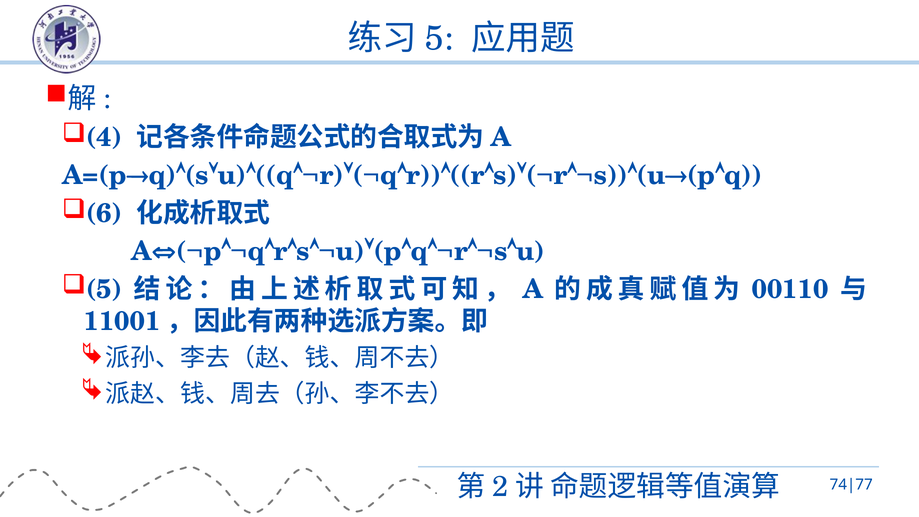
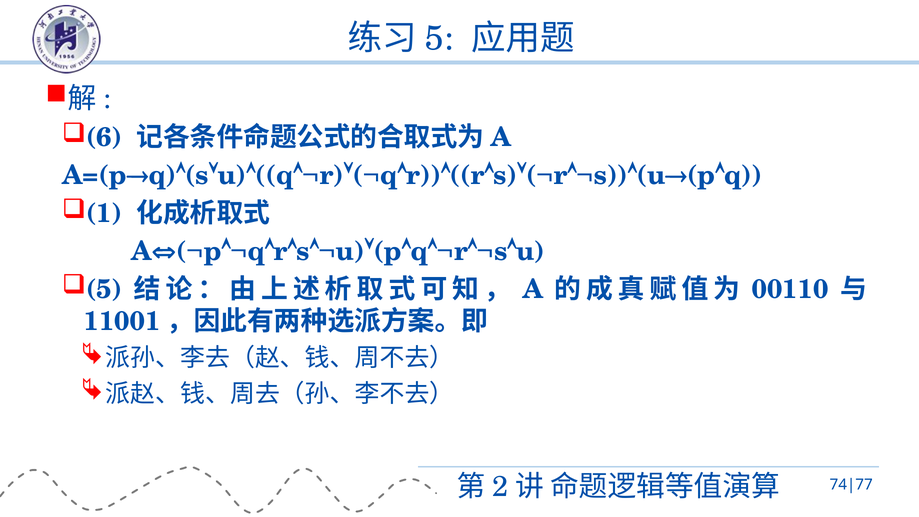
4: 4 -> 6
6: 6 -> 1
